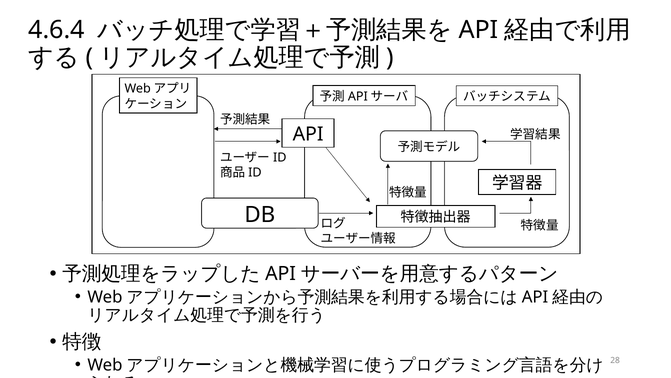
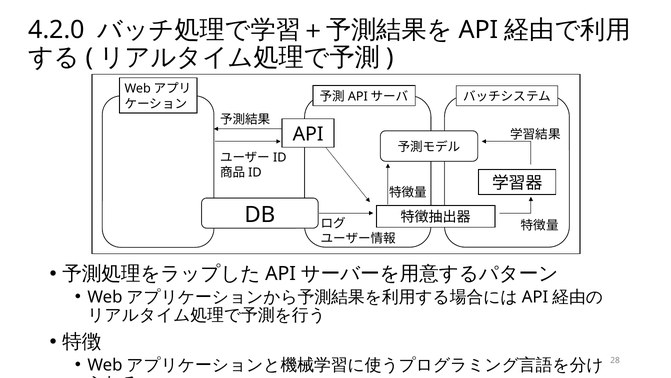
4.6.4: 4.6.4 -> 4.2.0
